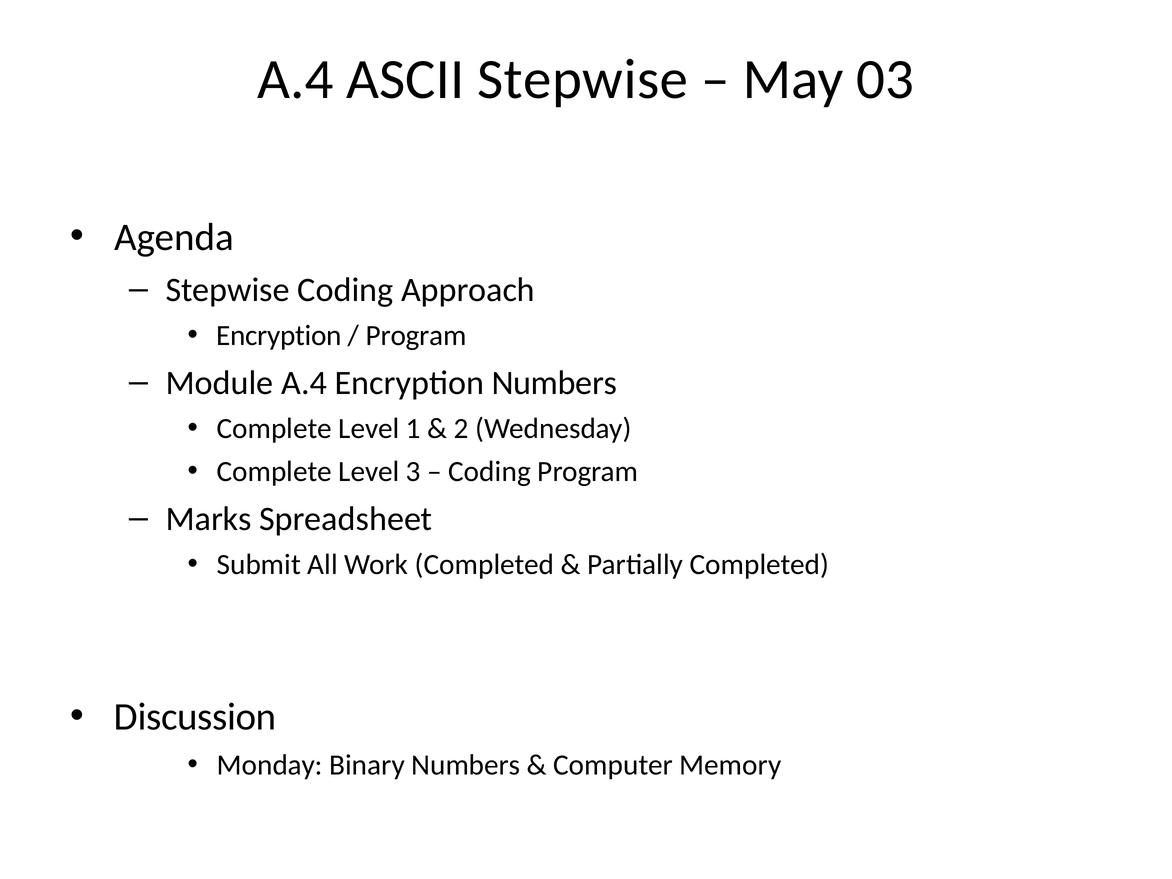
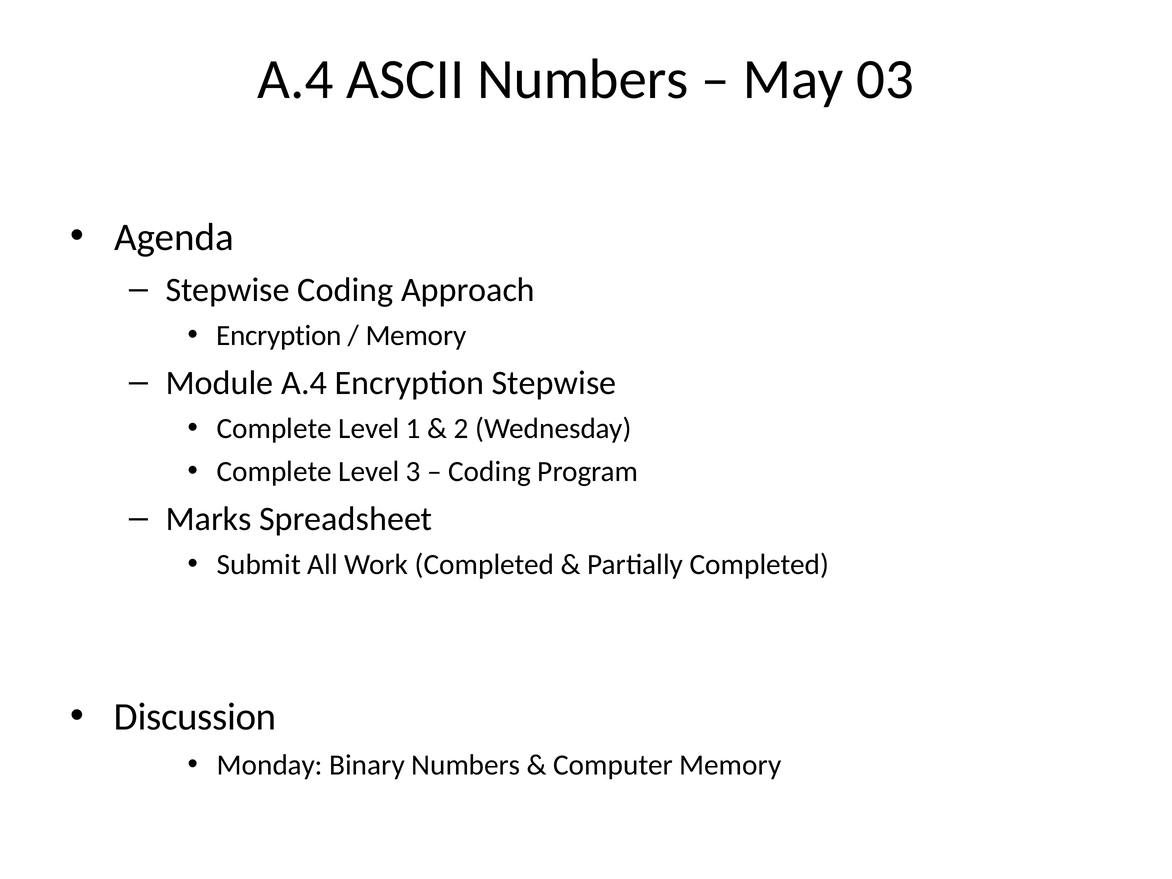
ASCII Stepwise: Stepwise -> Numbers
Program at (416, 335): Program -> Memory
Encryption Numbers: Numbers -> Stepwise
